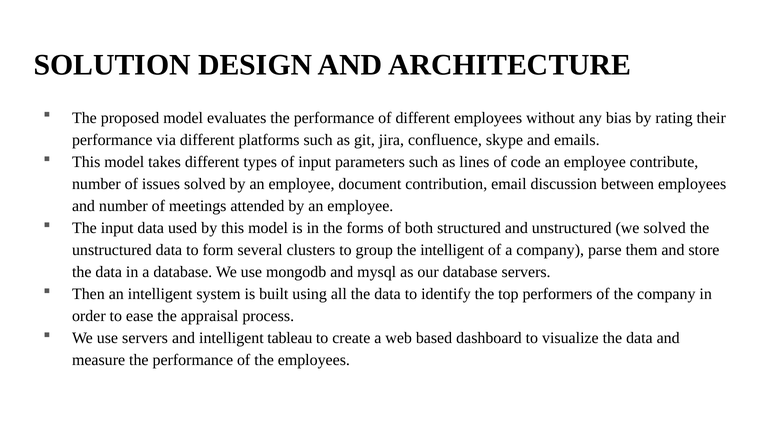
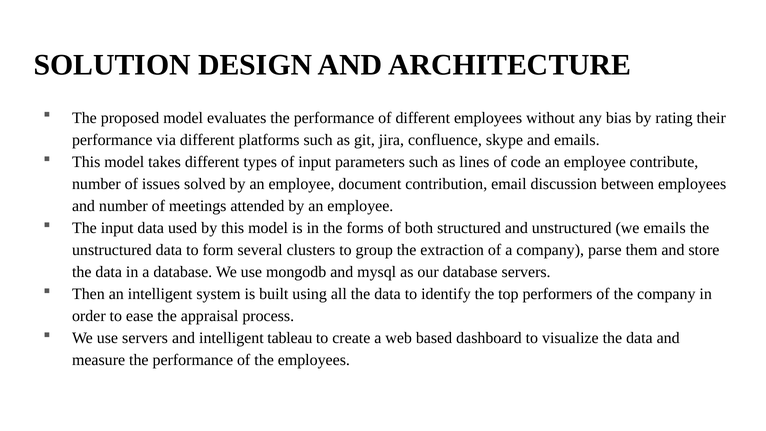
we solved: solved -> emails
the intelligent: intelligent -> extraction
